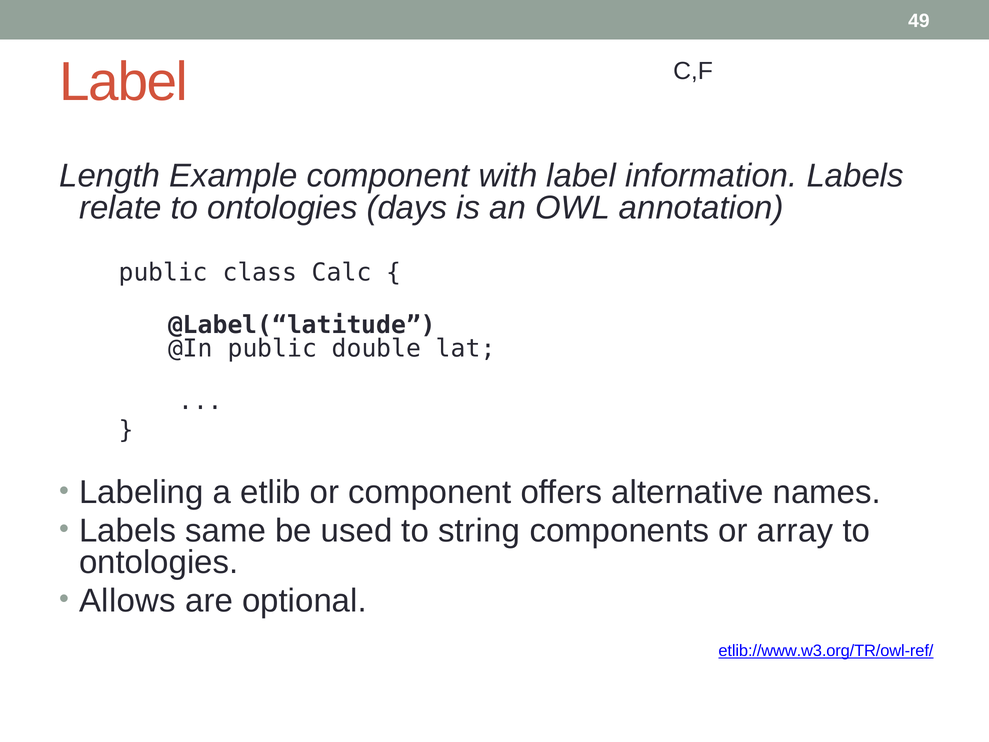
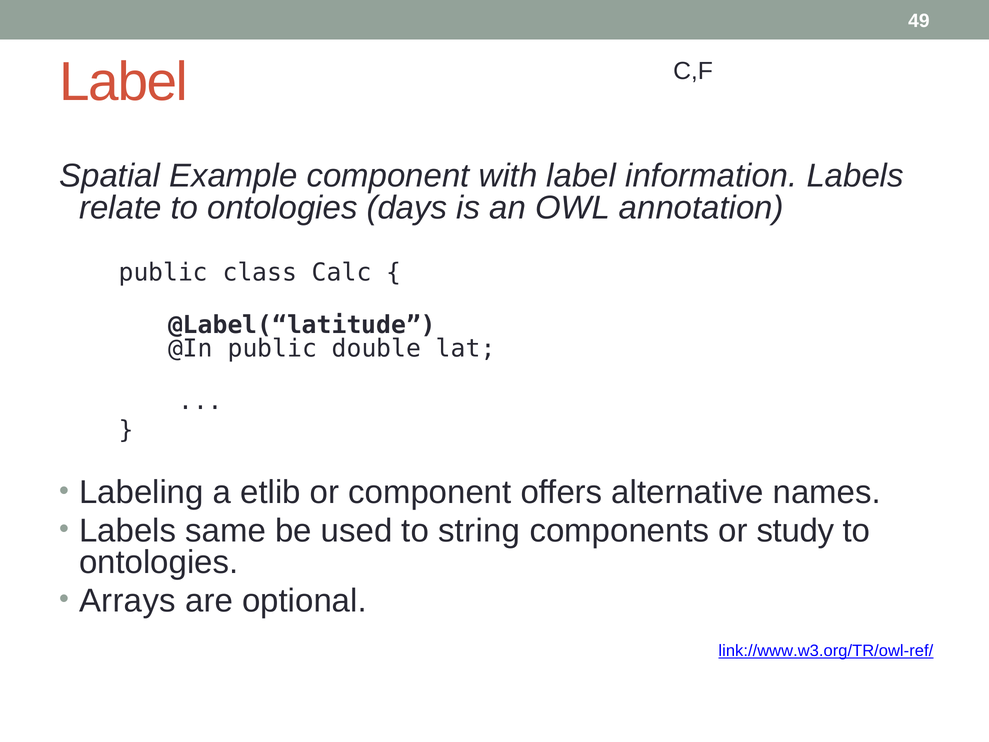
Length: Length -> Spatial
array: array -> study
Allows: Allows -> Arrays
etlib://www.w3.org/TR/owl-ref/: etlib://www.w3.org/TR/owl-ref/ -> link://www.w3.org/TR/owl-ref/
